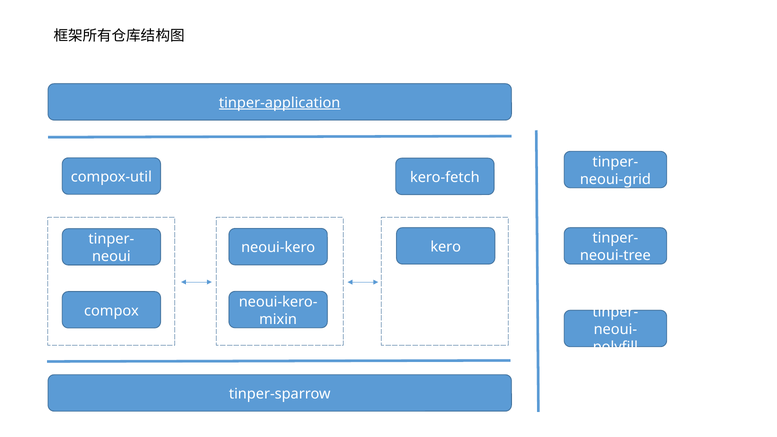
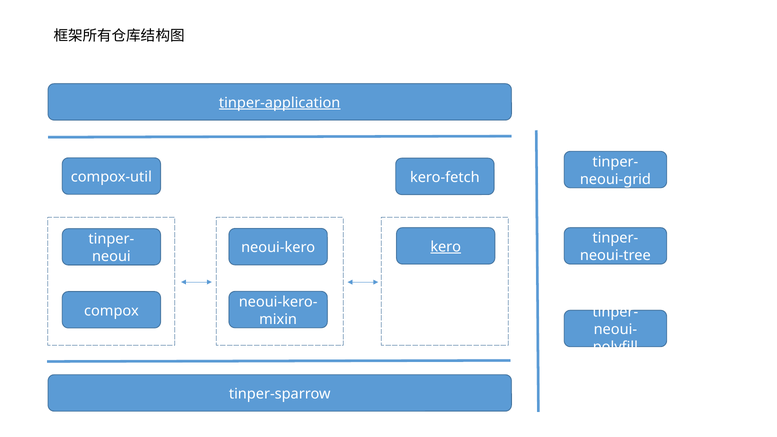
kero underline: none -> present
